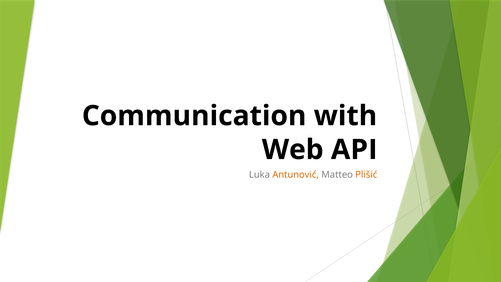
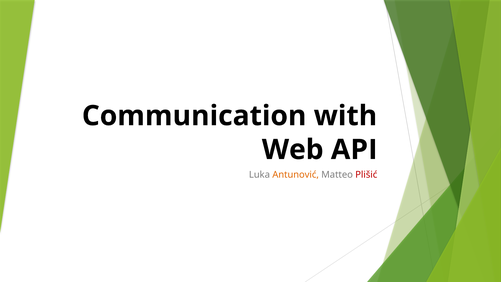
Plišić colour: orange -> red
